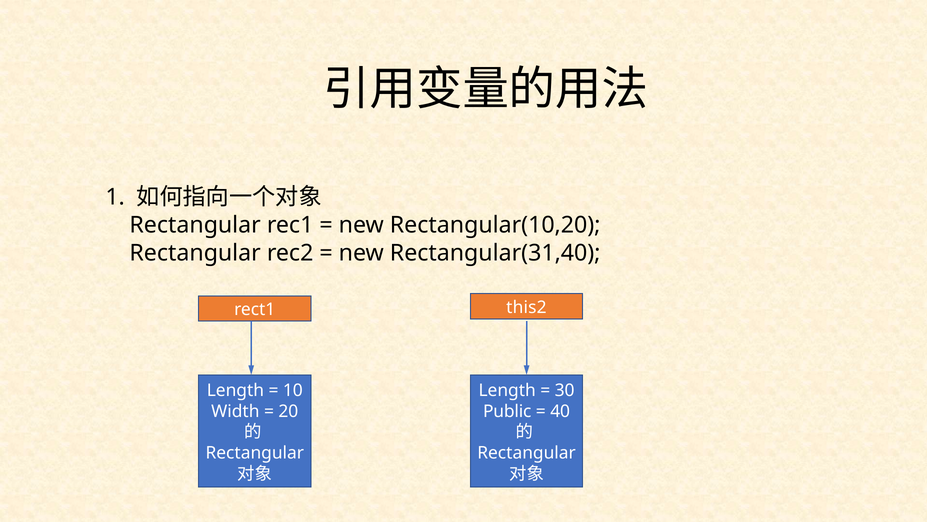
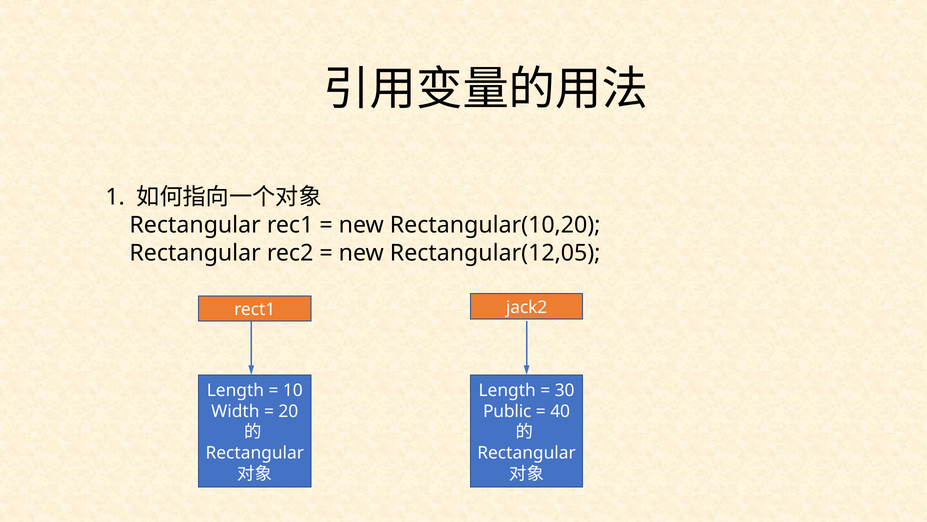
Rectangular(31,40: Rectangular(31,40 -> Rectangular(12,05
this2: this2 -> jack2
